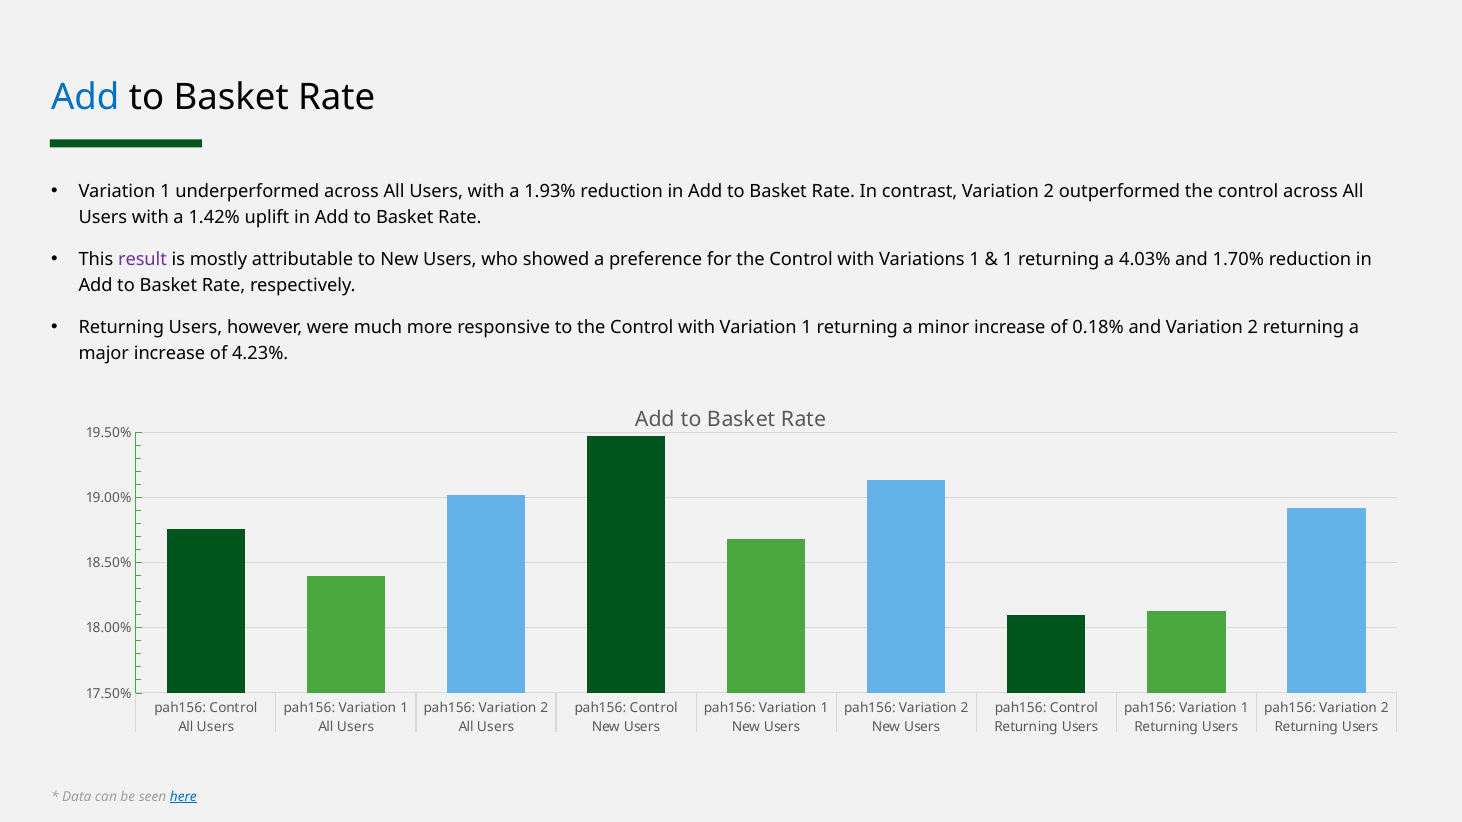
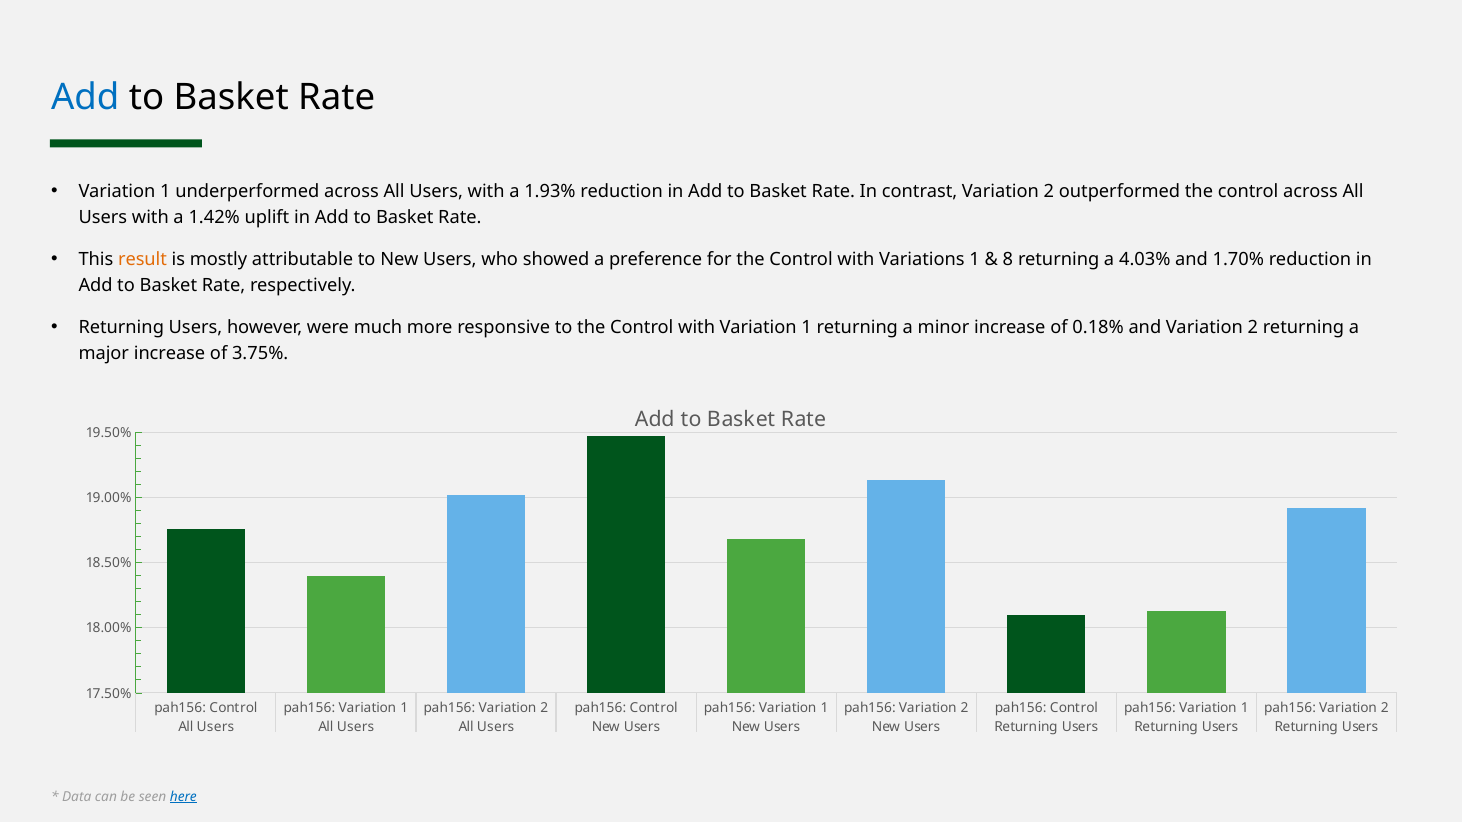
result colour: purple -> orange
1 at (1008, 260): 1 -> 8
4.23%: 4.23% -> 3.75%
